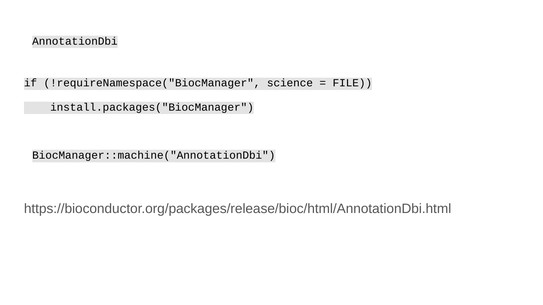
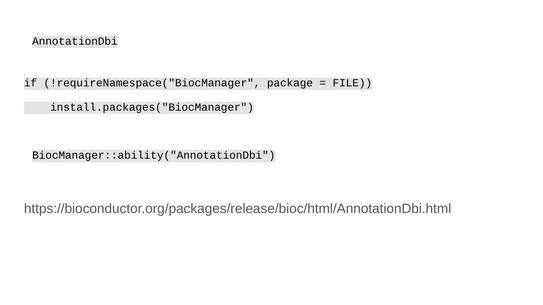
science: science -> package
BiocManager::machine("AnnotationDbi: BiocManager::machine("AnnotationDbi -> BiocManager::ability("AnnotationDbi
